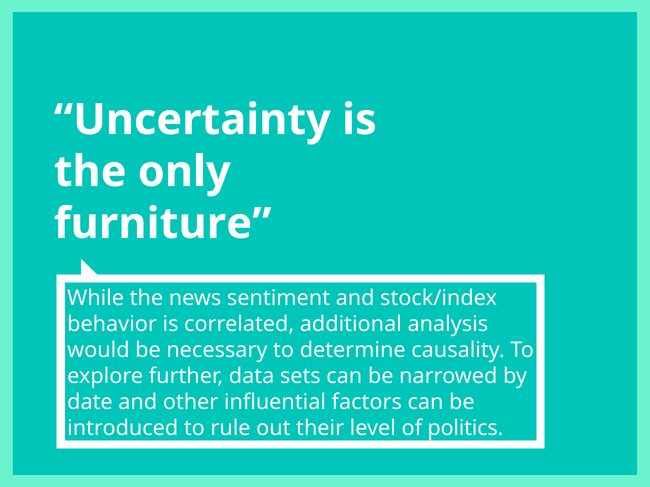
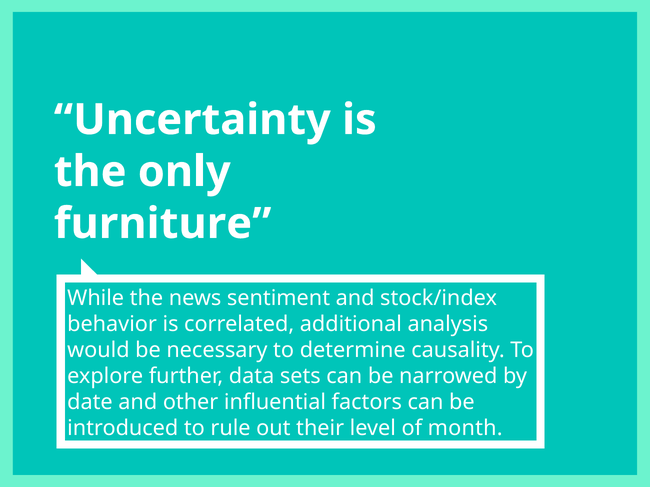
politics: politics -> month
